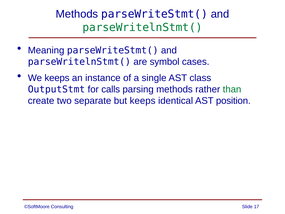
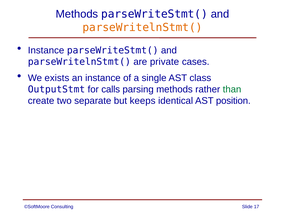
parseWritelnStmt( at (142, 27) colour: green -> orange
Meaning at (46, 50): Meaning -> Instance
symbol: symbol -> private
We keeps: keeps -> exists
